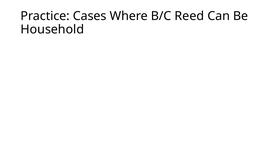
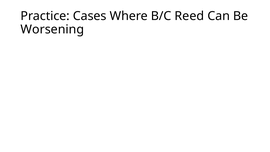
Household: Household -> Worsening
